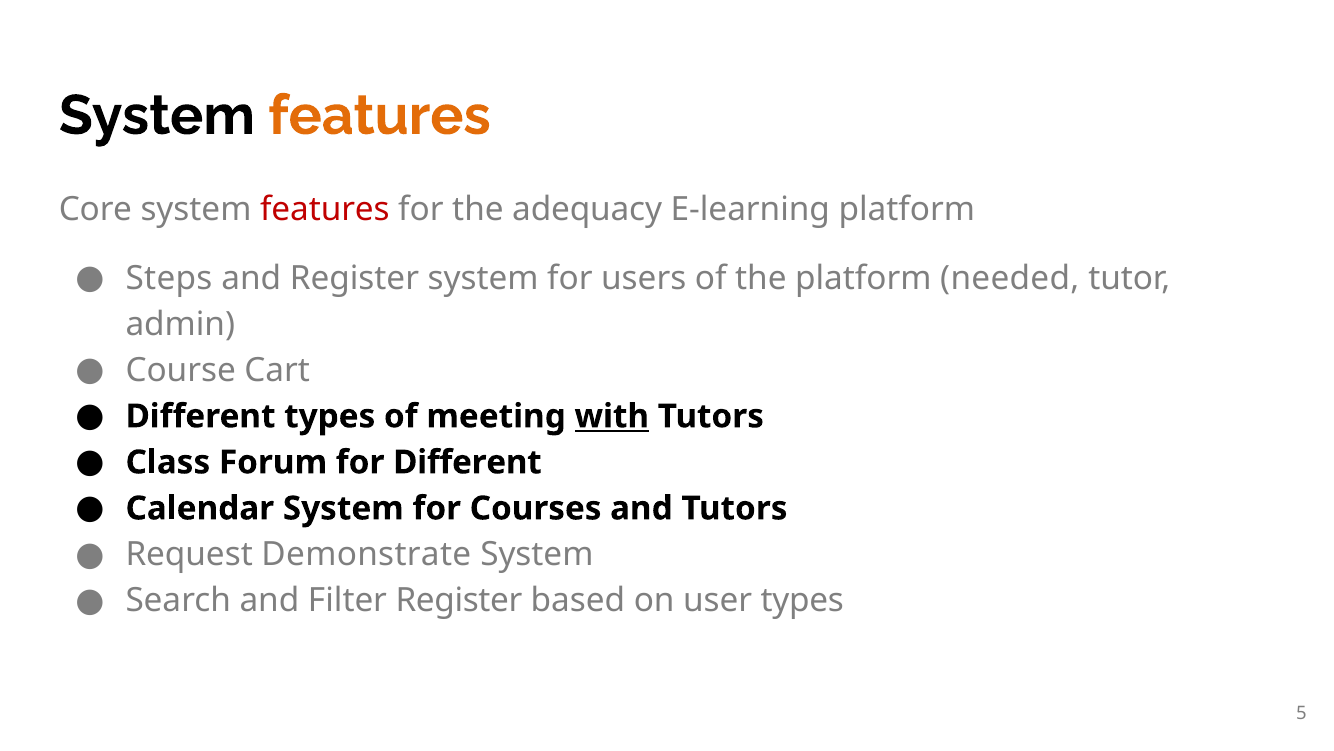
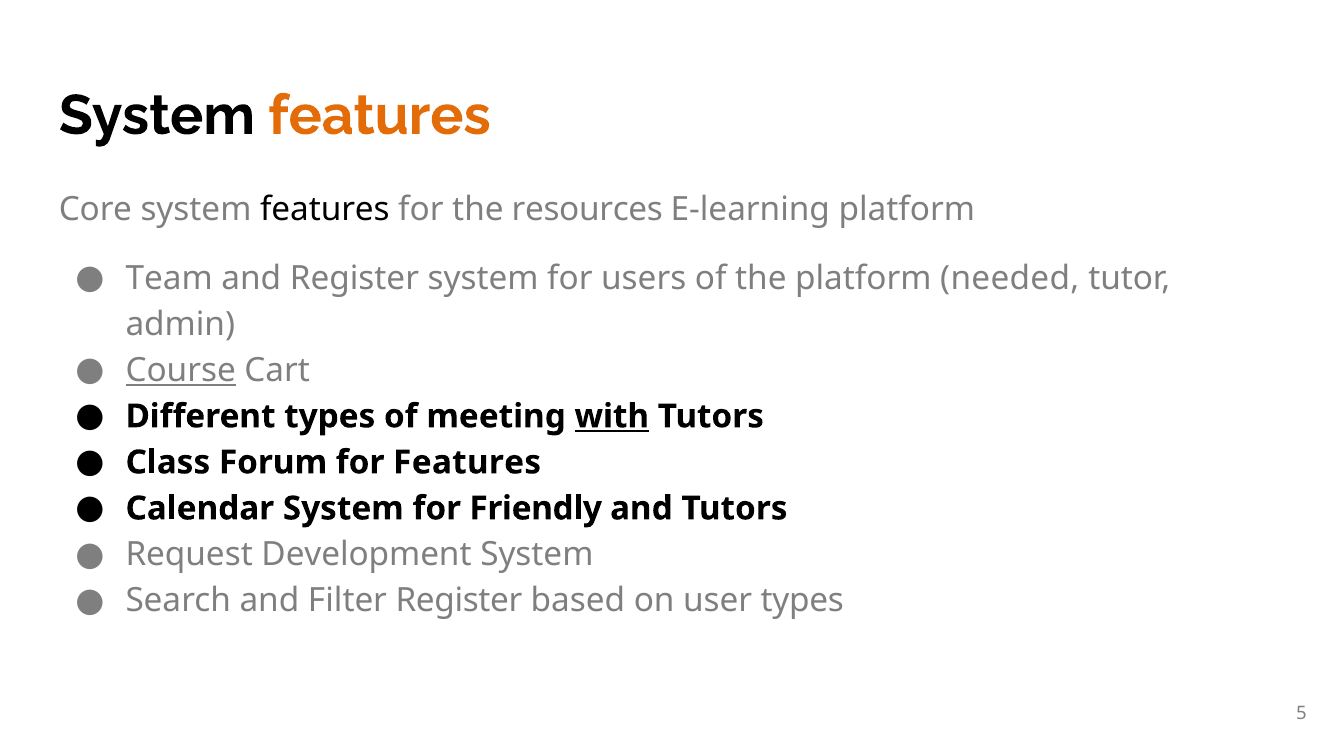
features at (325, 210) colour: red -> black
adequacy: adequacy -> resources
Steps: Steps -> Team
Course underline: none -> present
for Different: Different -> Features
Courses: Courses -> Friendly
Demonstrate: Demonstrate -> Development
